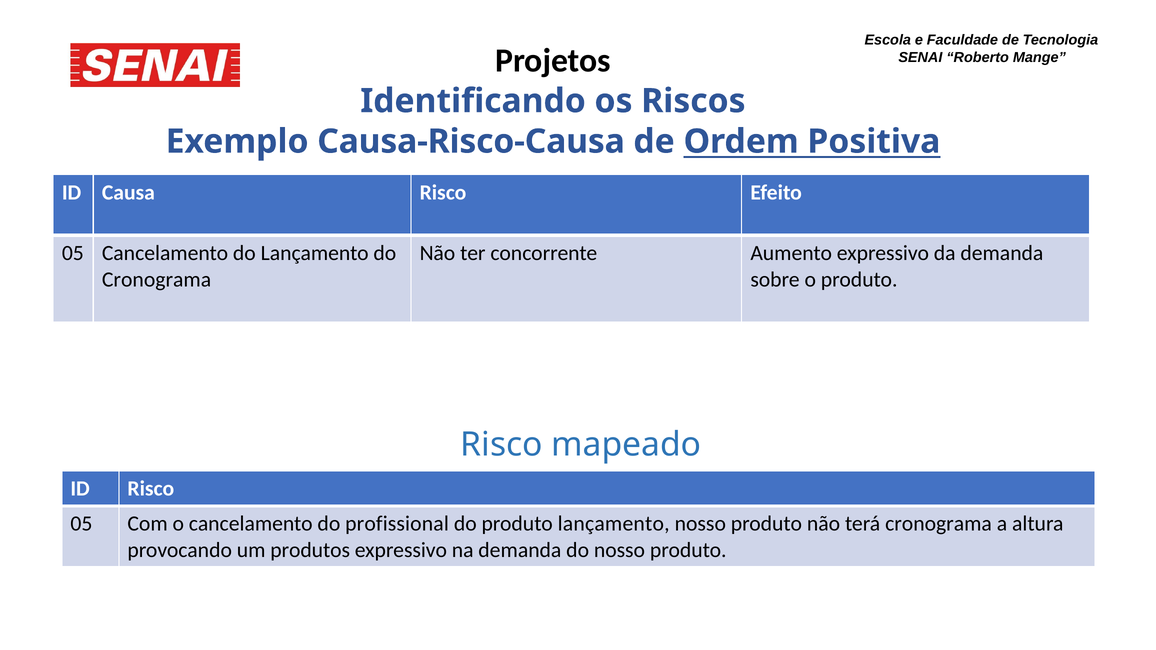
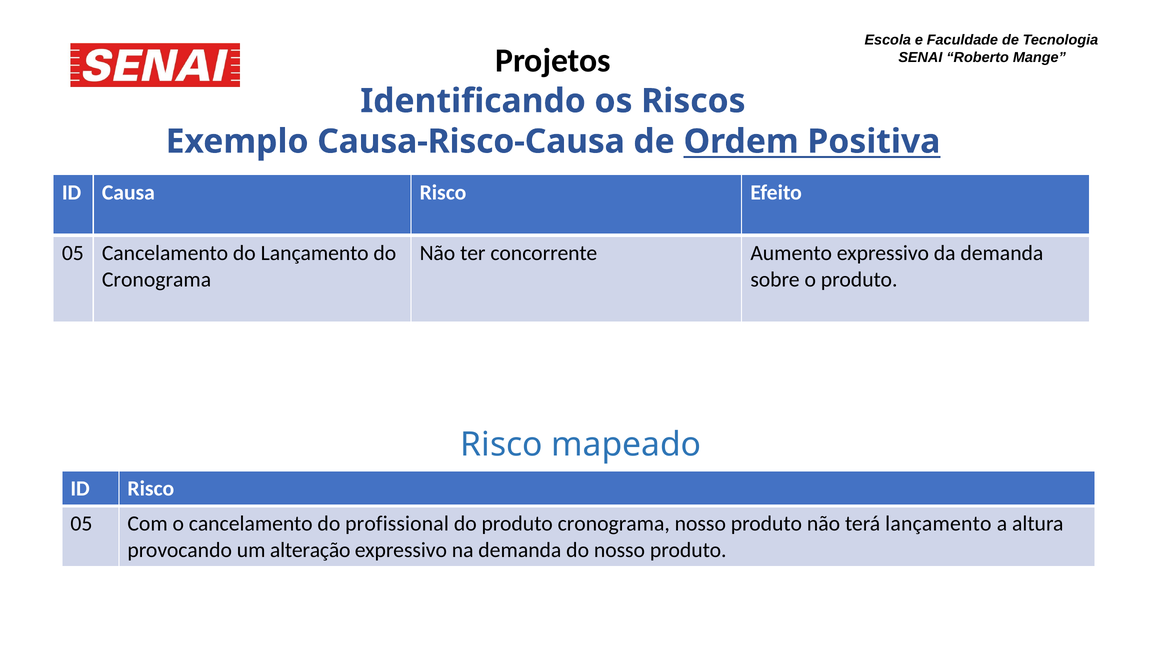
produto lançamento: lançamento -> cronograma
terá cronograma: cronograma -> lançamento
produtos: produtos -> alteração
